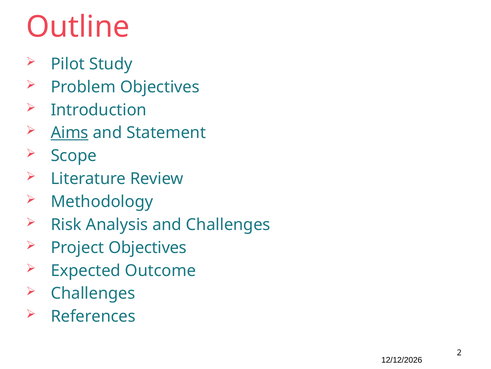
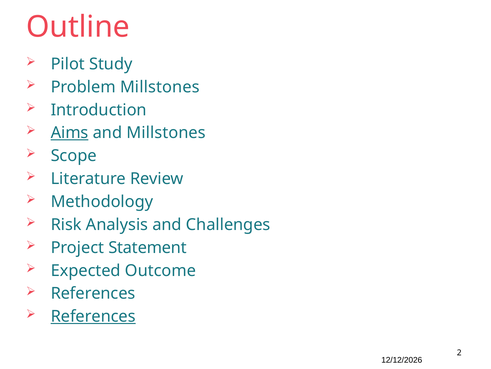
Problem Objectives: Objectives -> Millstones
and Statement: Statement -> Millstones
Project Objectives: Objectives -> Statement
Challenges at (93, 293): Challenges -> References
References at (93, 316) underline: none -> present
